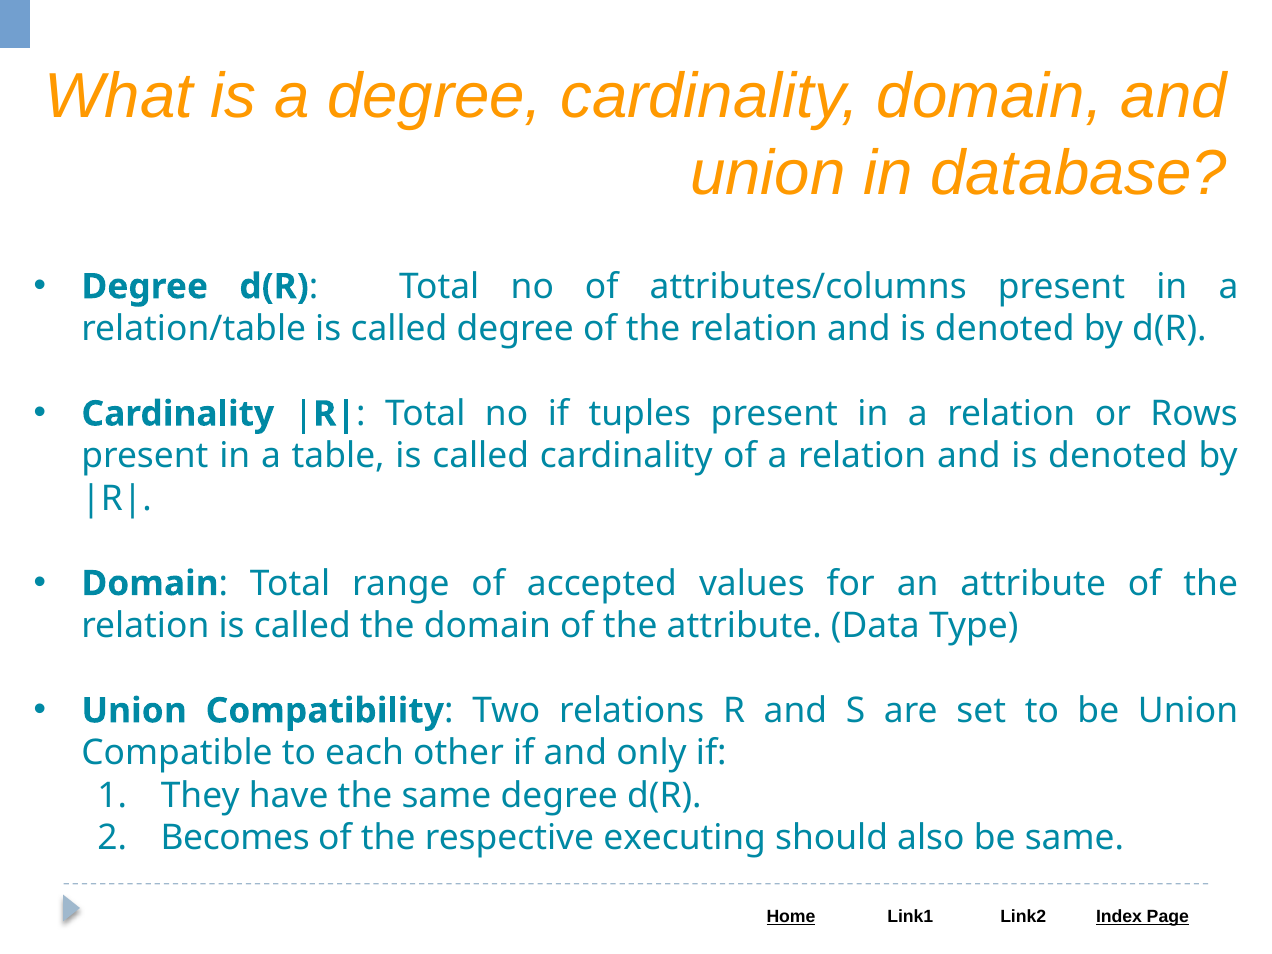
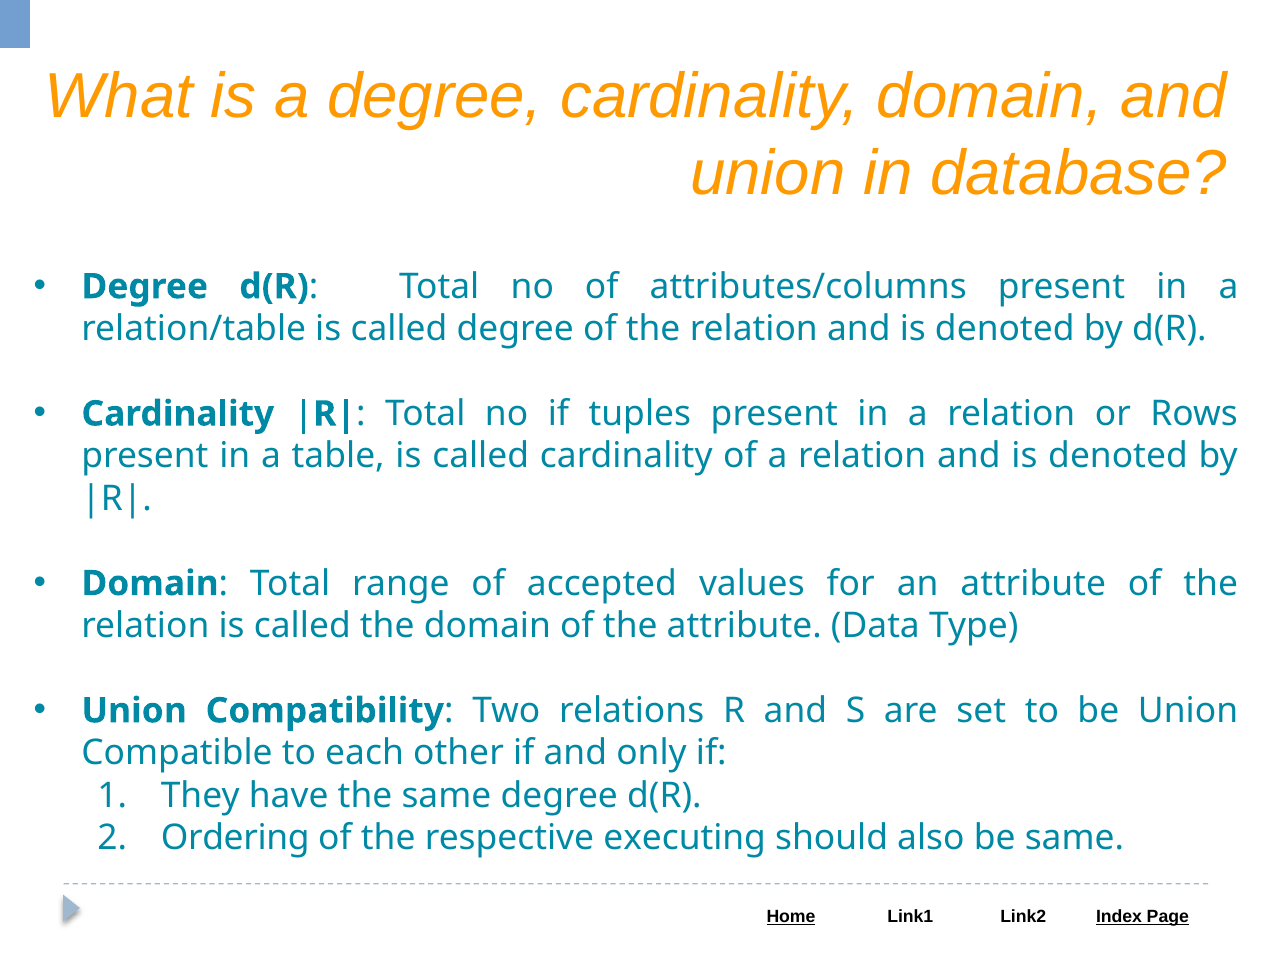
Becomes: Becomes -> Ordering
